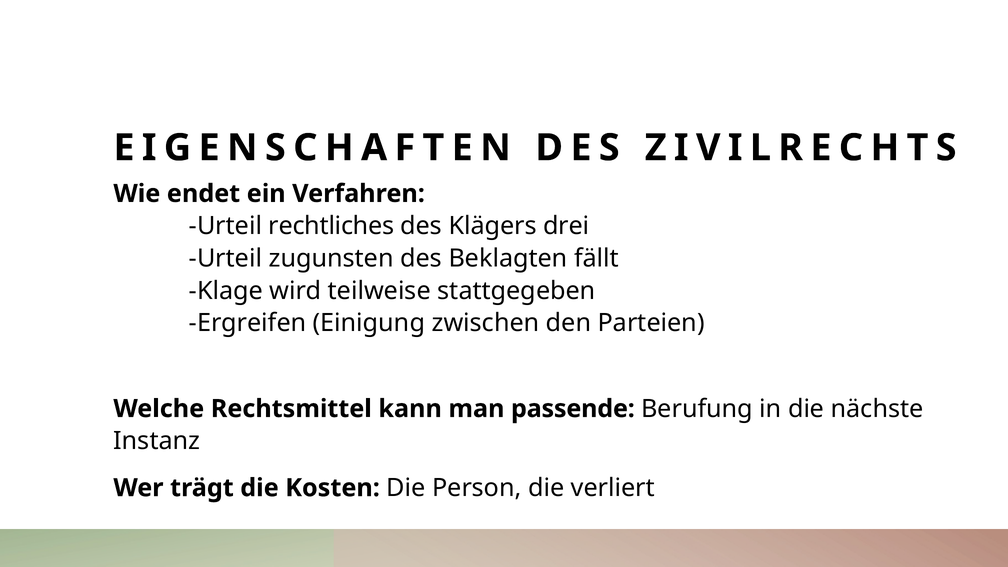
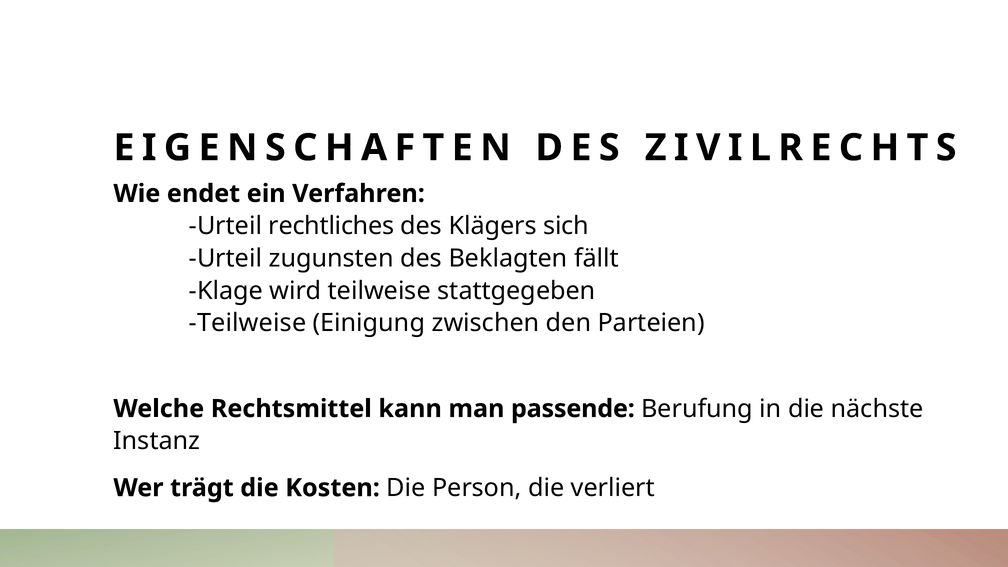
drei: drei -> sich
Ergreifen at (248, 323): Ergreifen -> Teilweise
